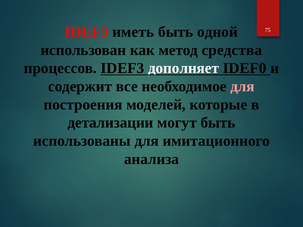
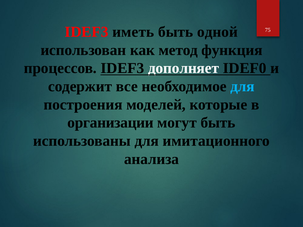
средства: средства -> функция
для at (242, 86) colour: pink -> light blue
детализации: детализации -> организации
